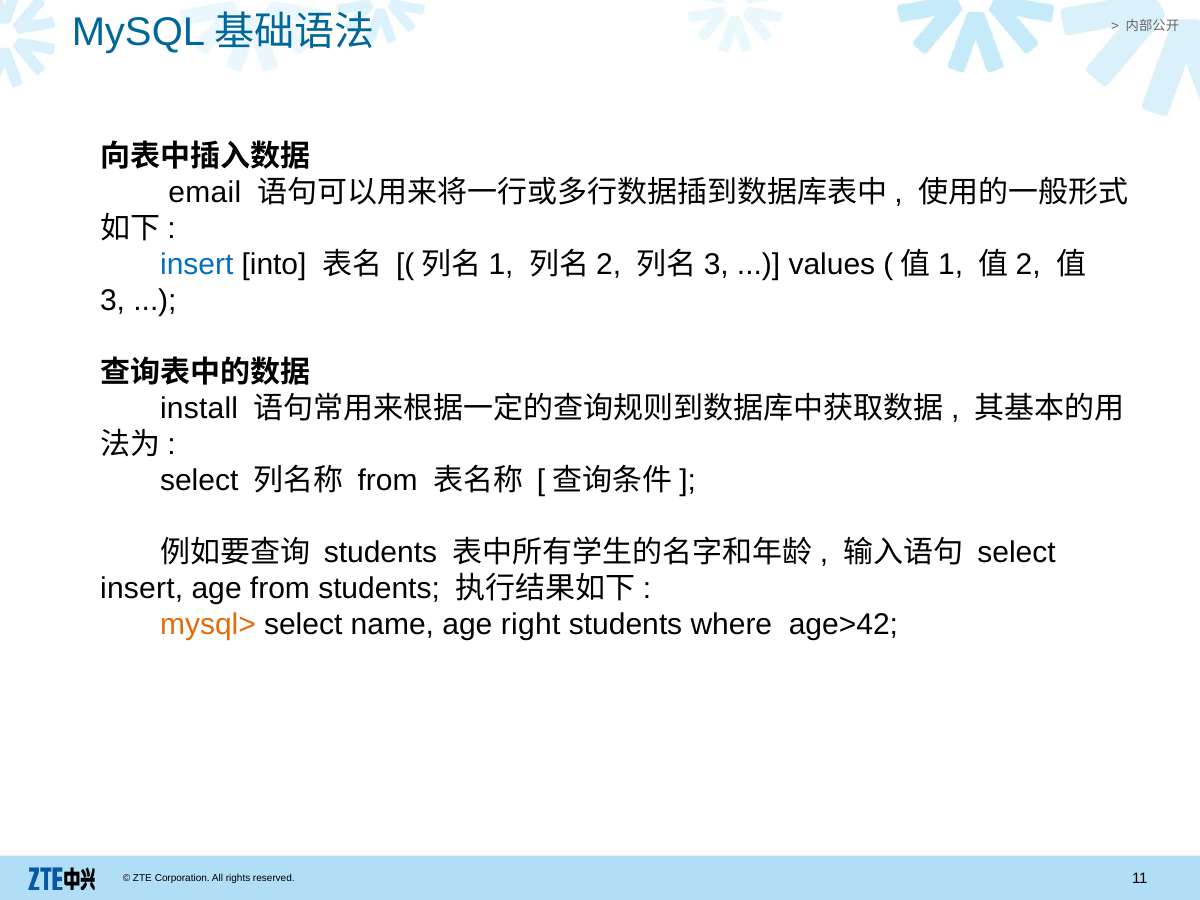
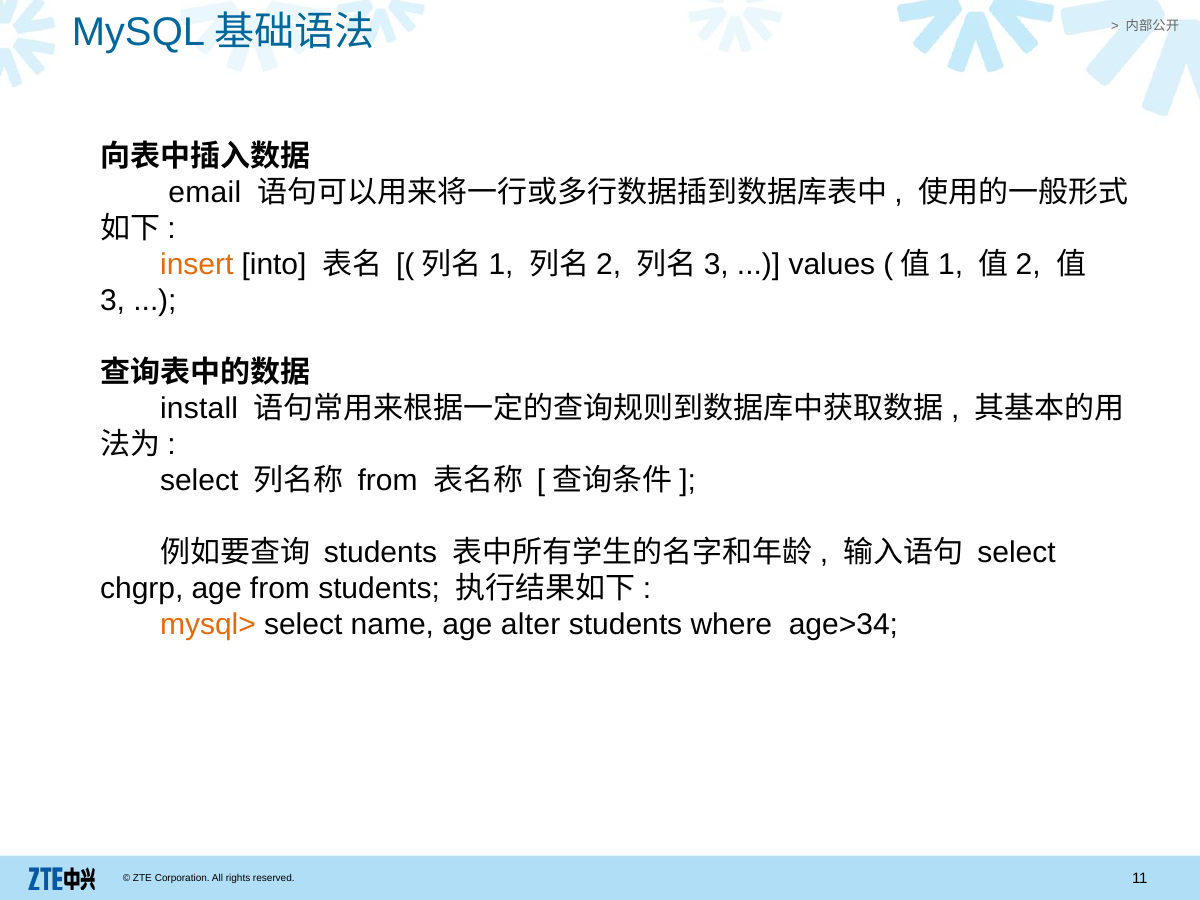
insert at (197, 264) colour: blue -> orange
insert at (142, 588): insert -> chgrp
right: right -> alter
age>42: age>42 -> age>34
